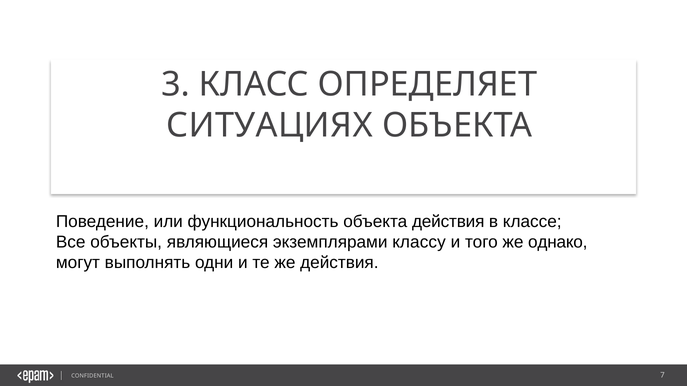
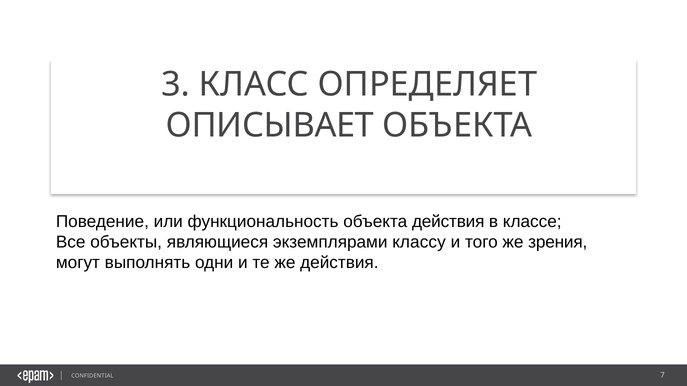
СИТУАЦИЯХ: СИТУАЦИЯХ -> ОПИСЫВАЕТ
однако: однако -> зрения
